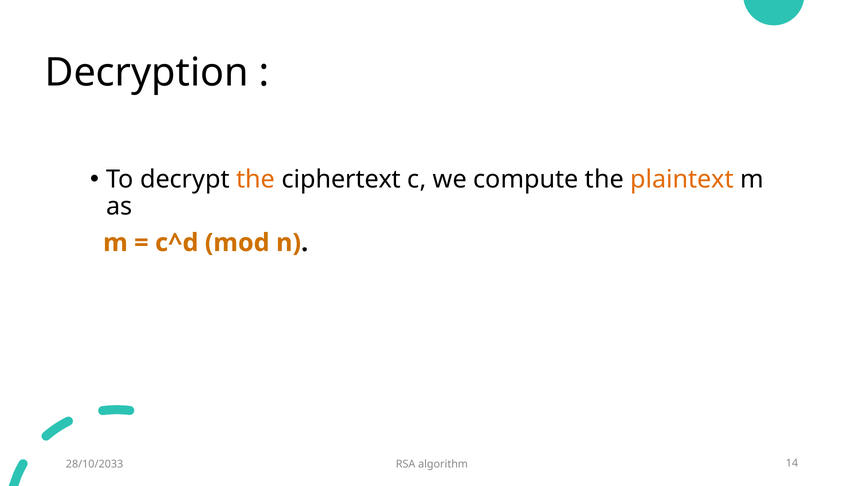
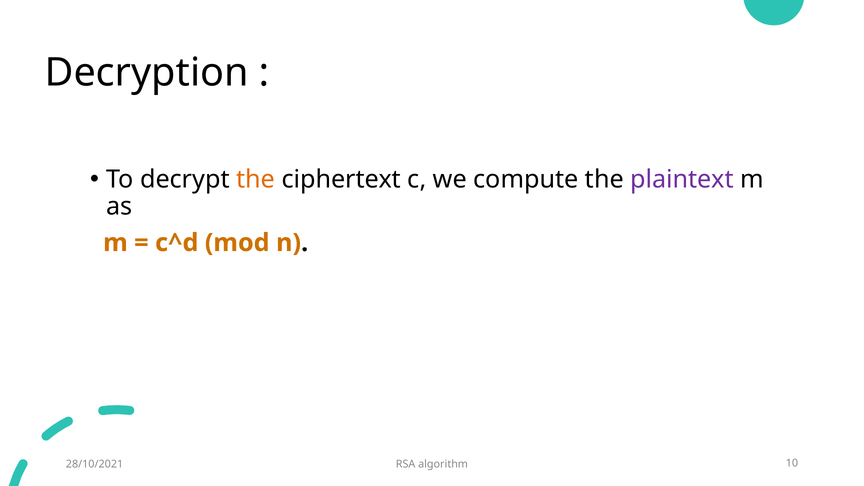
plaintext colour: orange -> purple
28/10/2033: 28/10/2033 -> 28/10/2021
14: 14 -> 10
